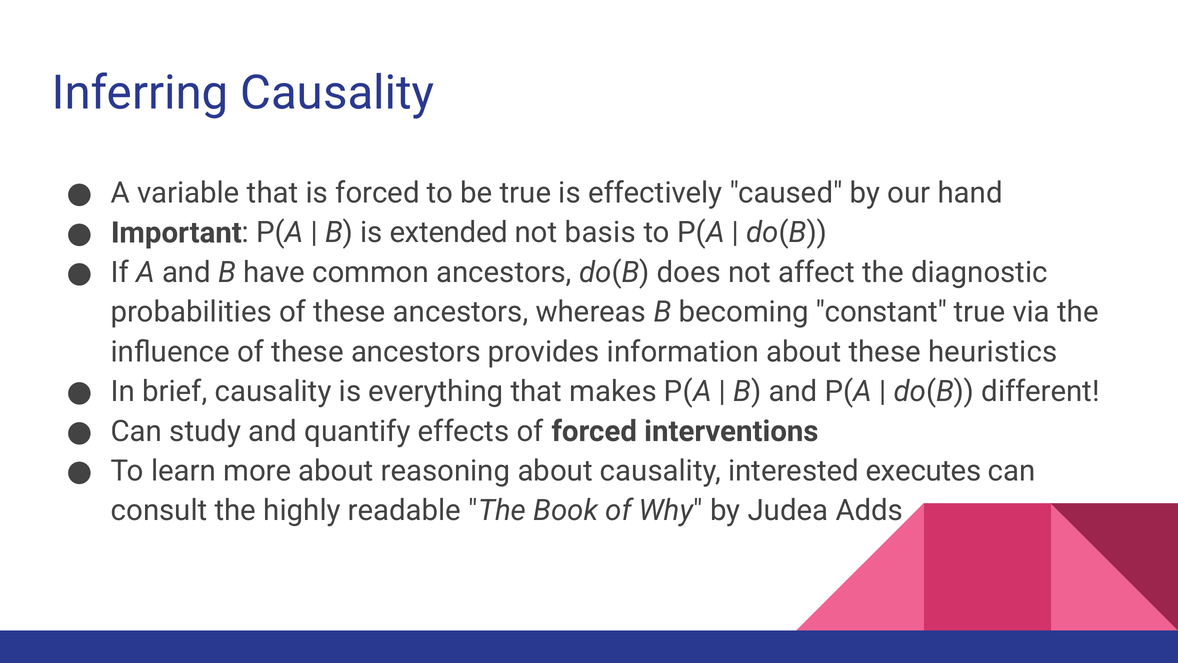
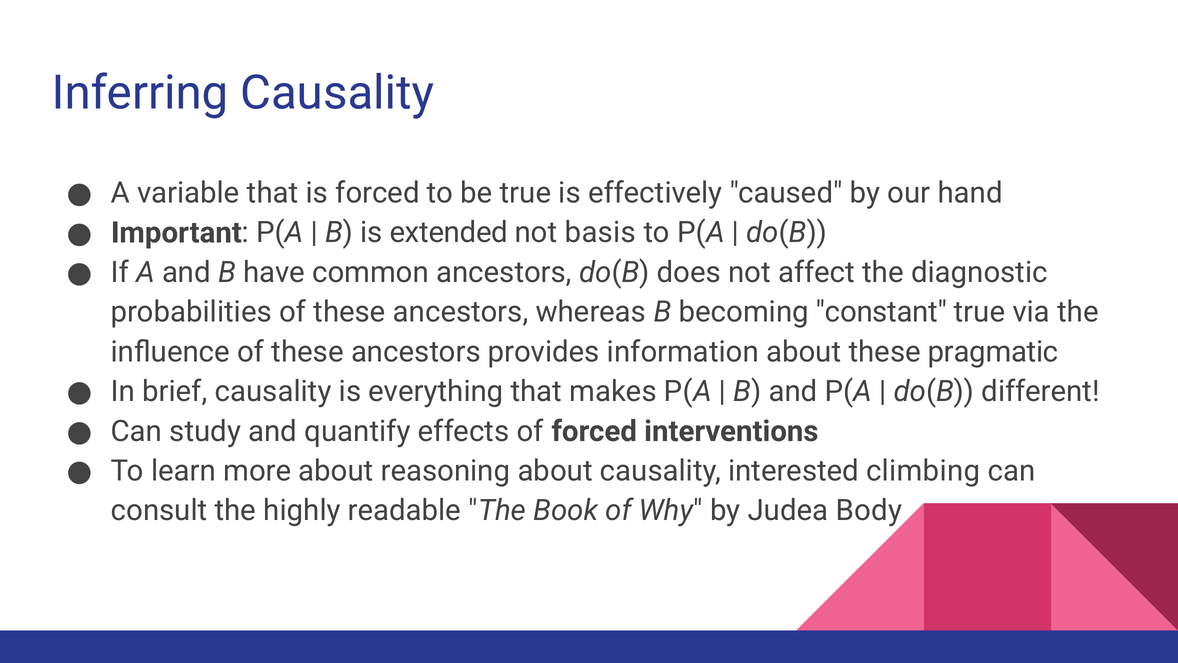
heuristics: heuristics -> pragmatic
executes: executes -> climbing
Adds: Adds -> Body
